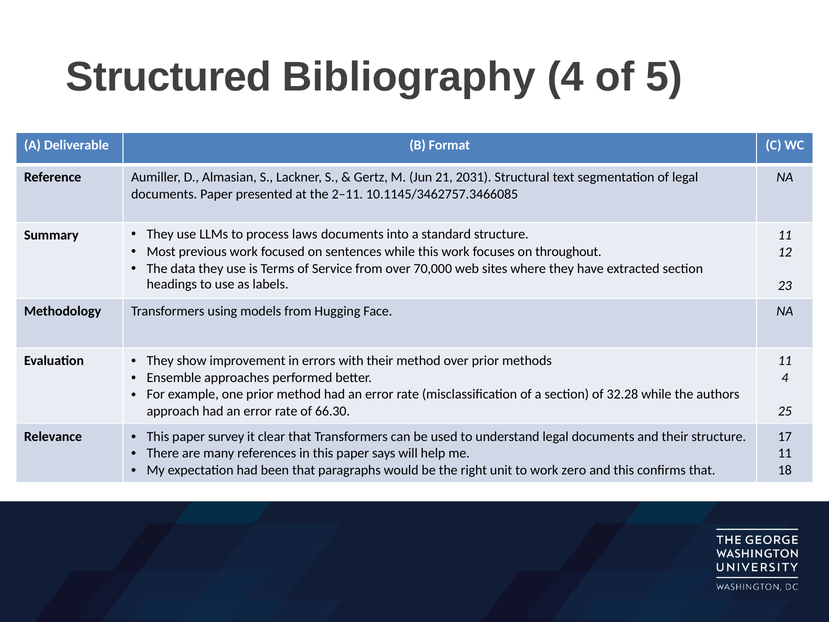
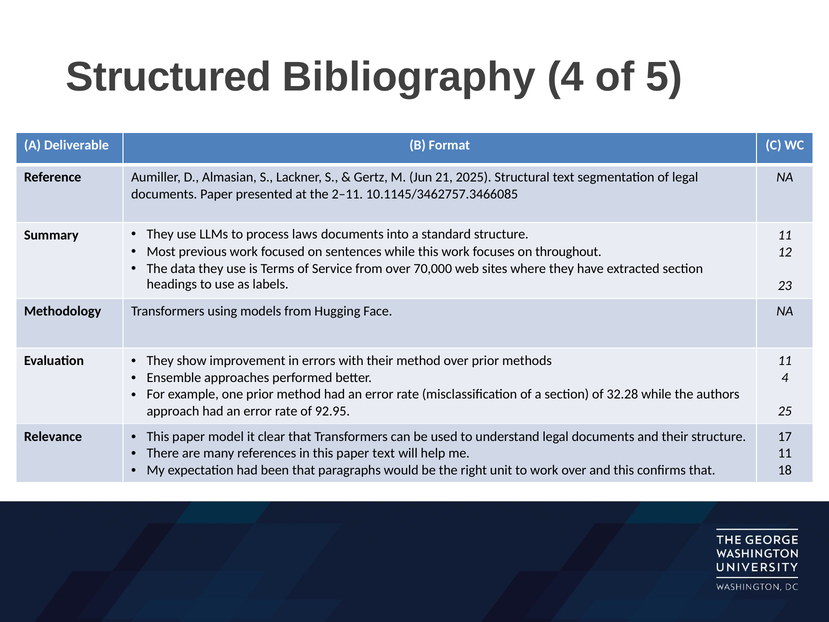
2031: 2031 -> 2025
66.30: 66.30 -> 92.95
survey: survey -> model
paper says: says -> text
work zero: zero -> over
